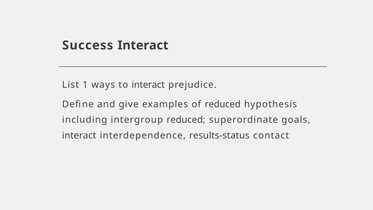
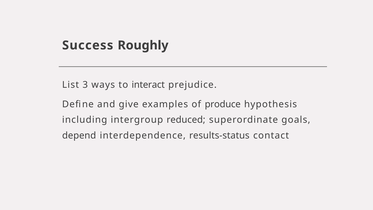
Success Interact: Interact -> Roughly
1: 1 -> 3
of reduced: reduced -> produce
interact at (79, 135): interact -> depend
